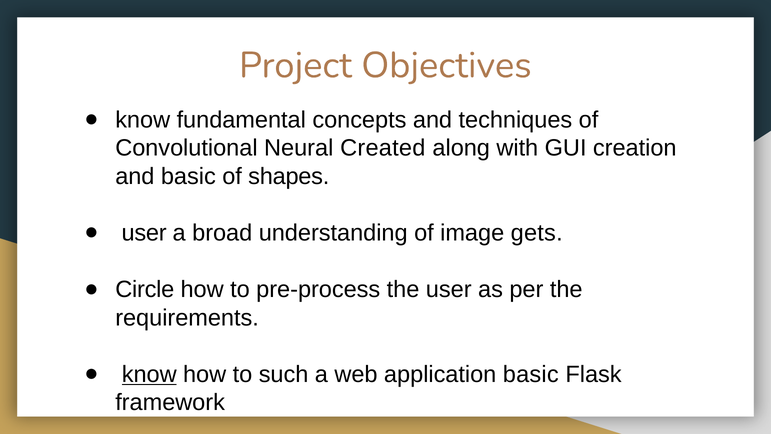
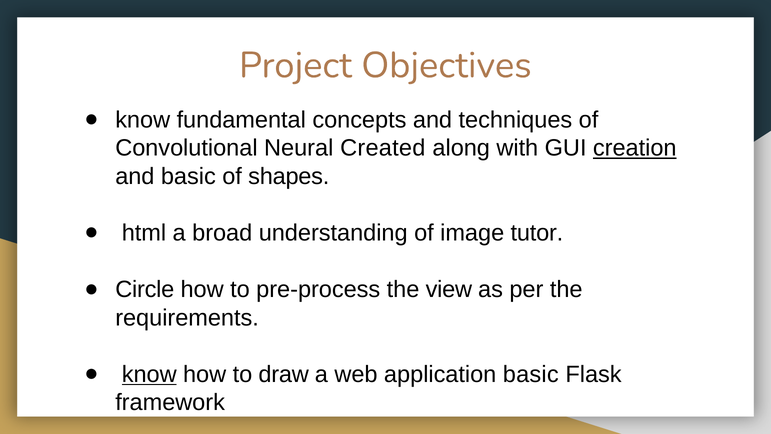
creation underline: none -> present
user at (144, 233): user -> html
gets: gets -> tutor
the user: user -> view
such: such -> draw
